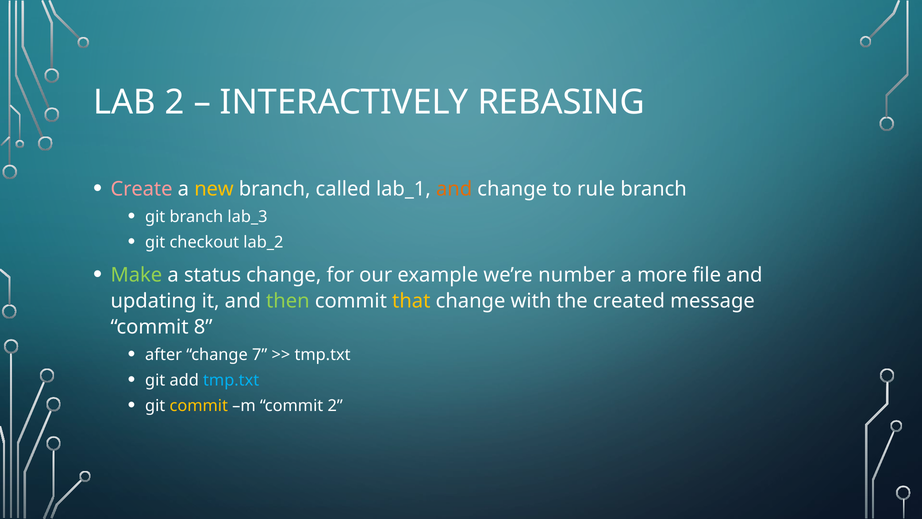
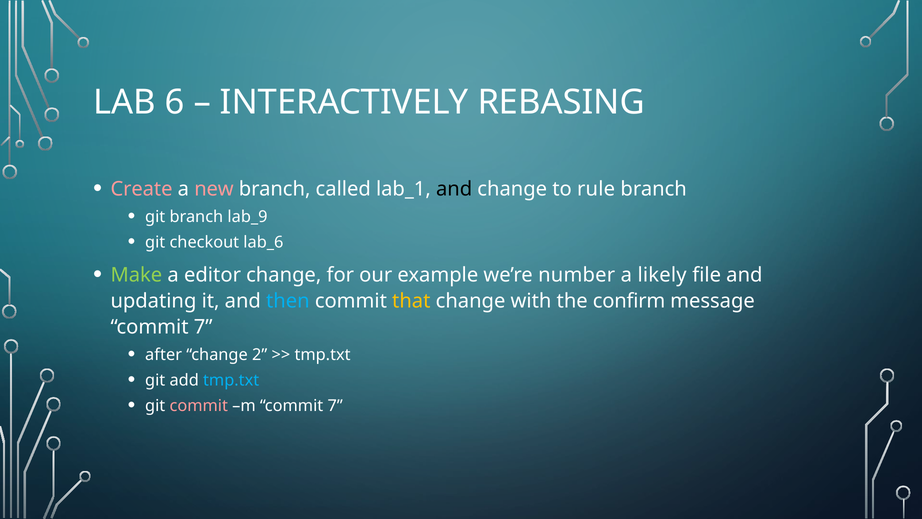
LAB 2: 2 -> 6
new colour: yellow -> pink
and at (454, 189) colour: orange -> black
lab_3: lab_3 -> lab_9
lab_2: lab_2 -> lab_6
status: status -> editor
more: more -> likely
then colour: light green -> light blue
created: created -> confirm
8 at (203, 327): 8 -> 7
7: 7 -> 2
commit at (199, 405) colour: yellow -> pink
m commit 2: 2 -> 7
